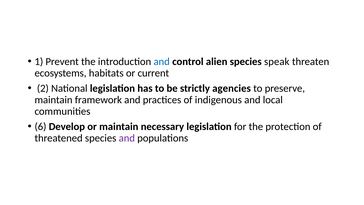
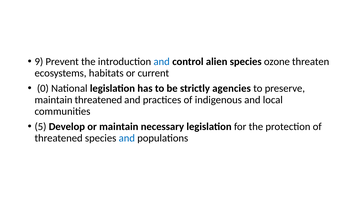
1: 1 -> 9
speak: speak -> ozone
2: 2 -> 0
maintain framework: framework -> threatened
6: 6 -> 5
and at (127, 138) colour: purple -> blue
